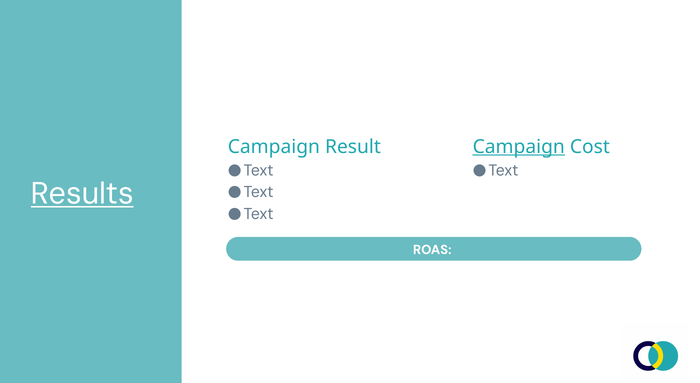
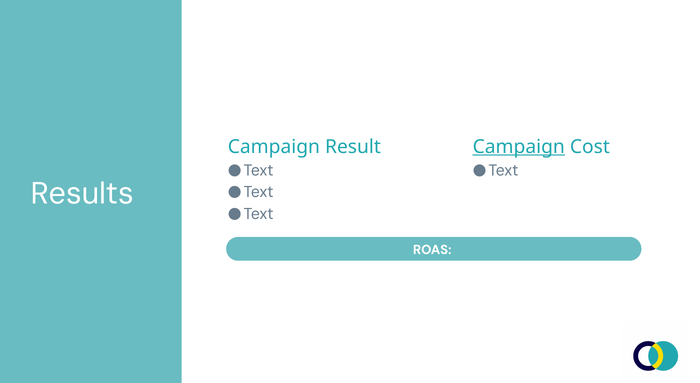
Results underline: present -> none
